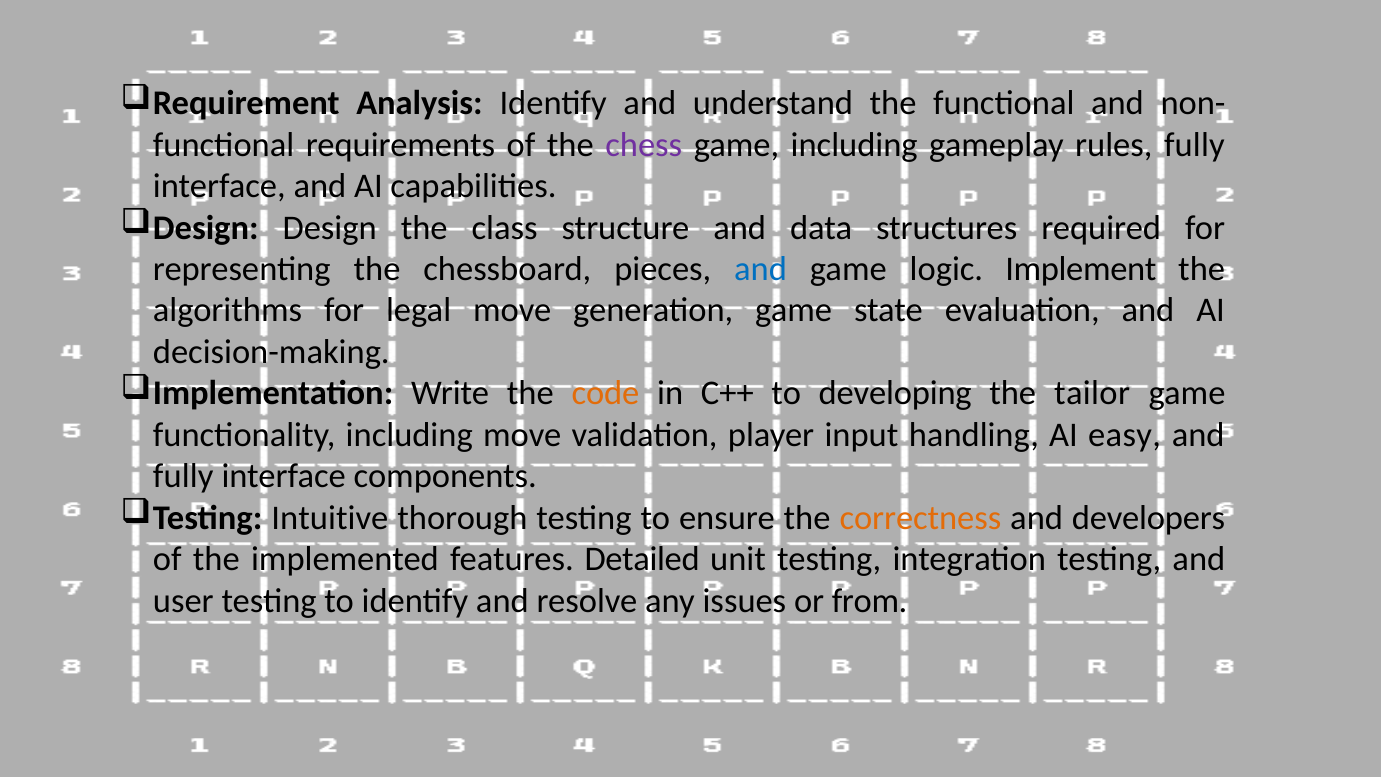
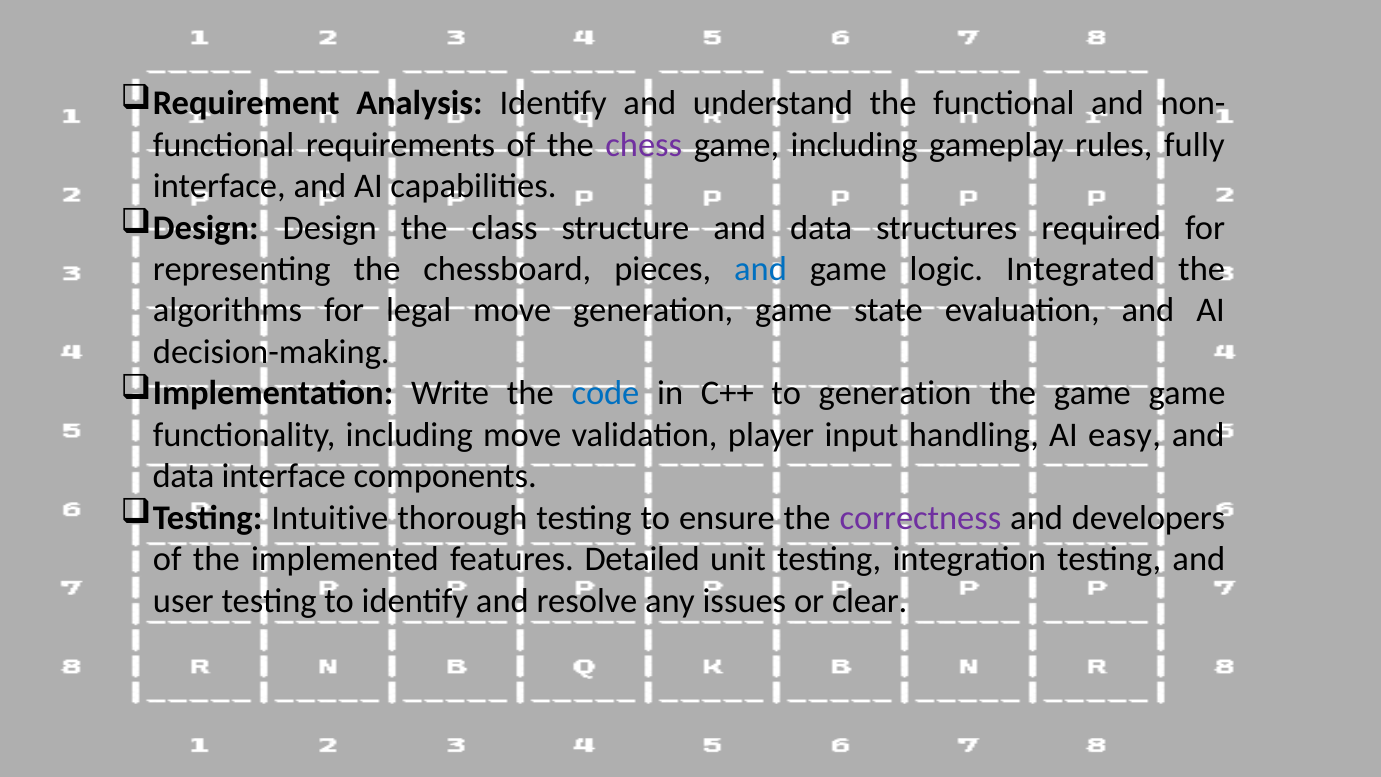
Implement: Implement -> Integrated
code colour: orange -> blue
to developing: developing -> generation
the tailor: tailor -> game
fully at (183, 476): fully -> data
correctness colour: orange -> purple
from: from -> clear
